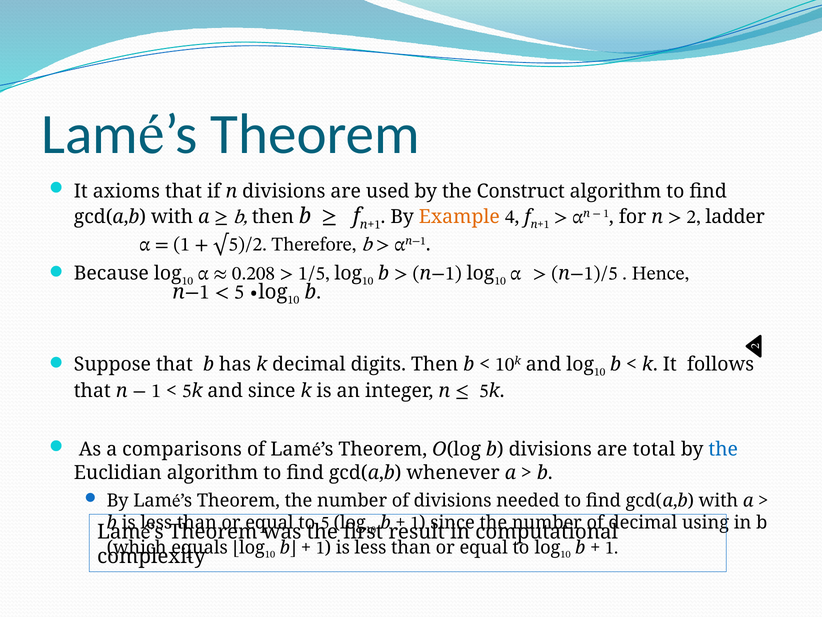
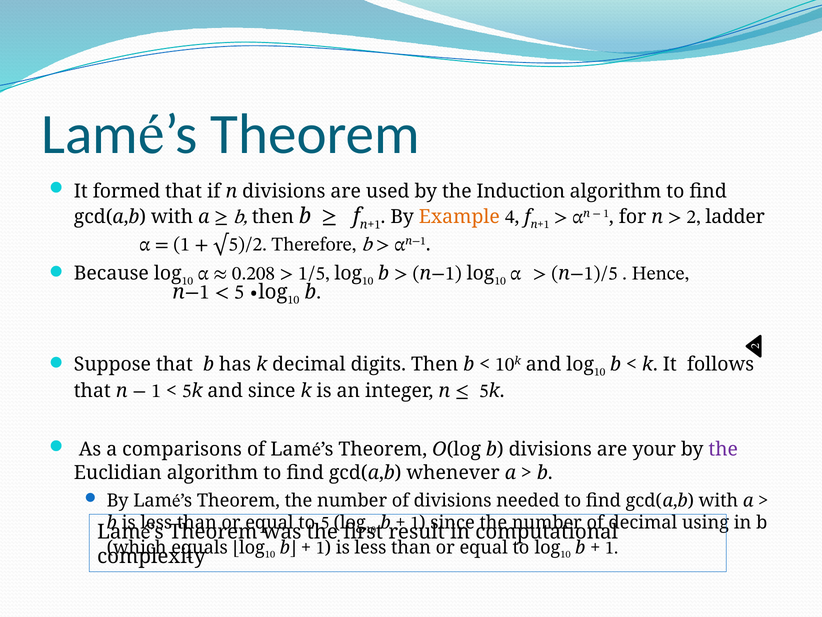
axioms: axioms -> formed
Construct: Construct -> Induction
total: total -> your
the at (723, 449) colour: blue -> purple
